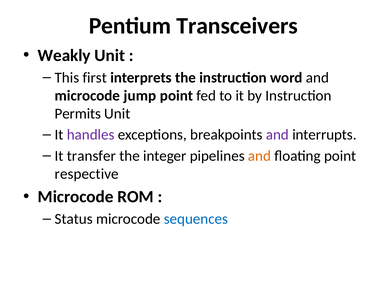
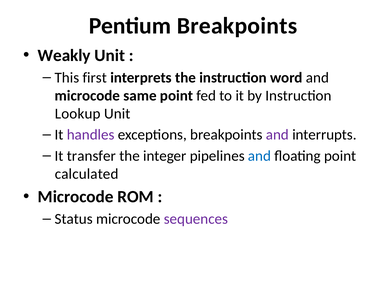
Pentium Transceivers: Transceivers -> Breakpoints
jump: jump -> same
Permits: Permits -> Lookup
and at (260, 156) colour: orange -> blue
respective: respective -> calculated
sequences colour: blue -> purple
